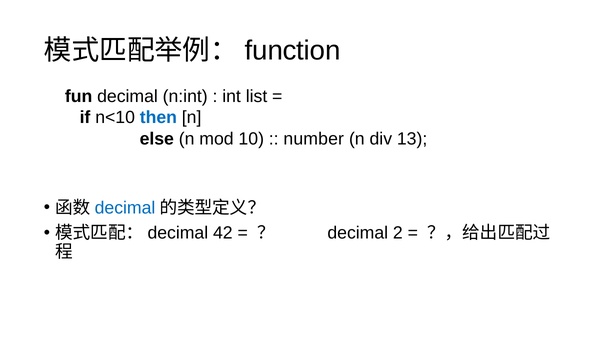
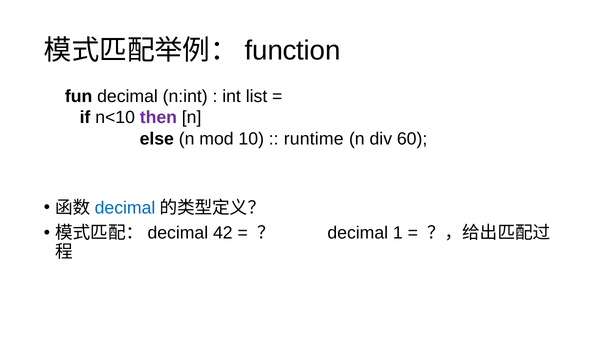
then colour: blue -> purple
number: number -> runtime
13: 13 -> 60
2: 2 -> 1
